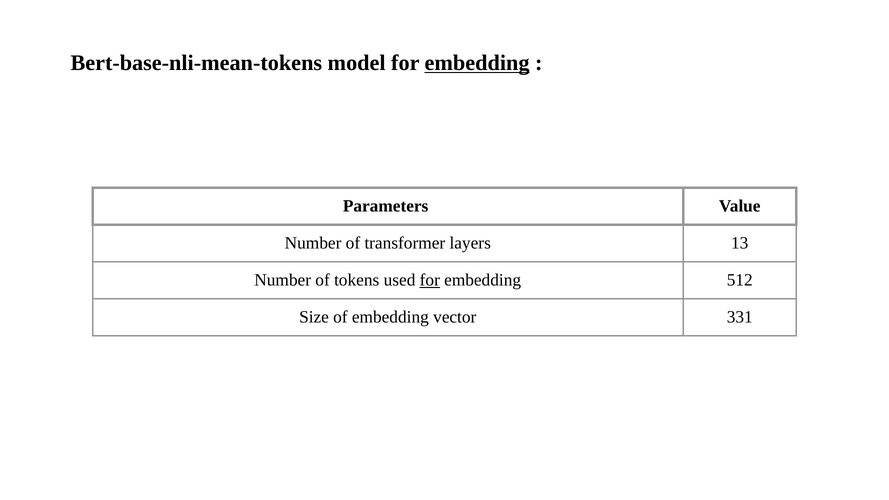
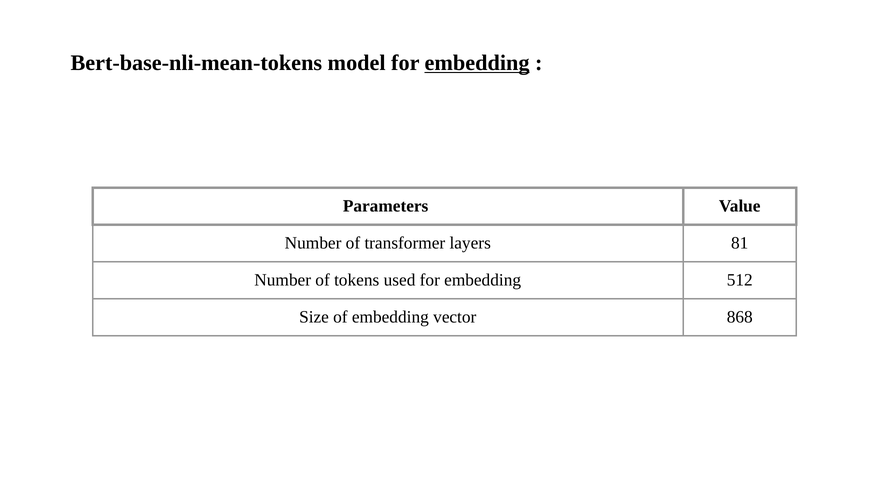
13: 13 -> 81
for at (430, 280) underline: present -> none
331: 331 -> 868
